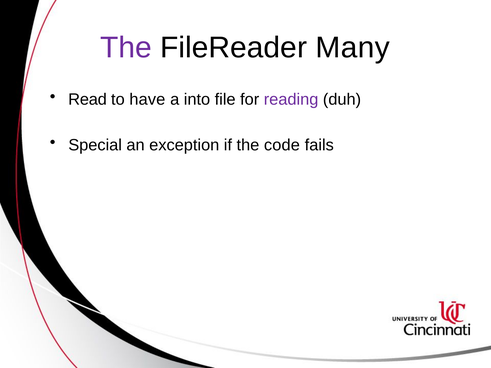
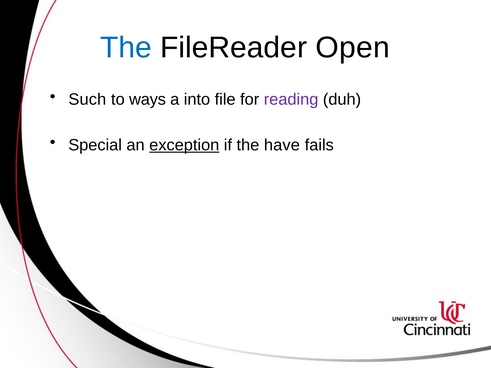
The at (126, 48) colour: purple -> blue
Many: Many -> Open
Read: Read -> Such
have: have -> ways
exception underline: none -> present
code: code -> have
